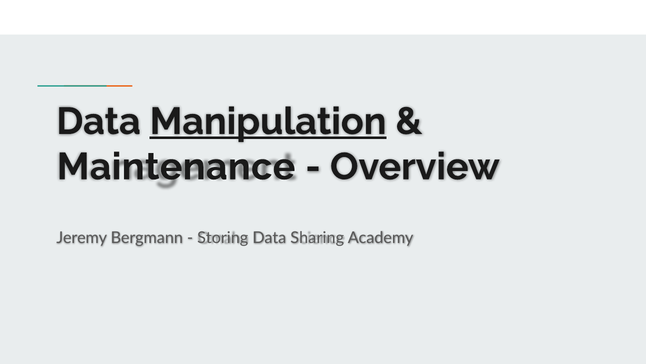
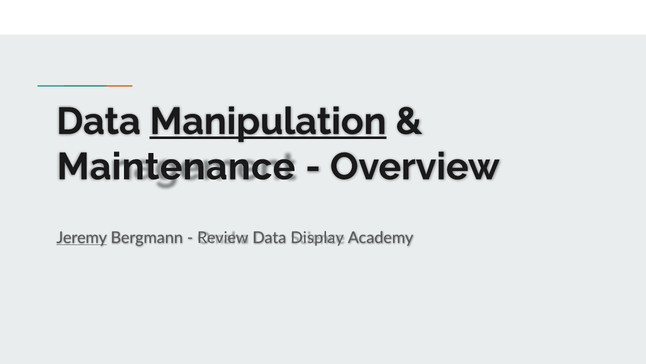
Jeremy underline: none -> present
Storing: Storing -> Review
Sharing: Sharing -> Display
